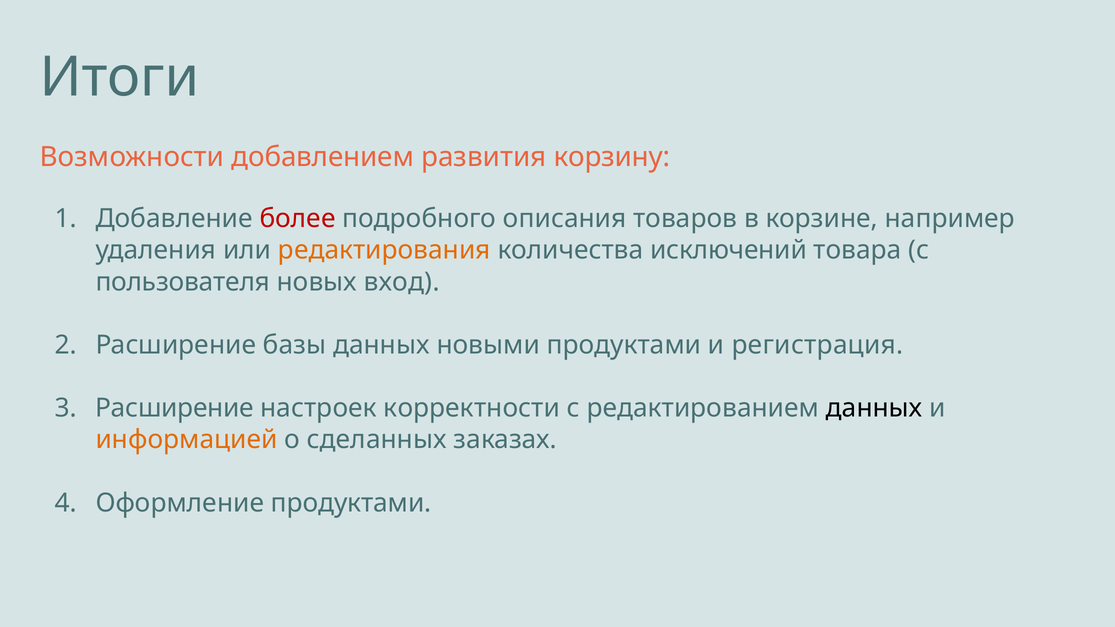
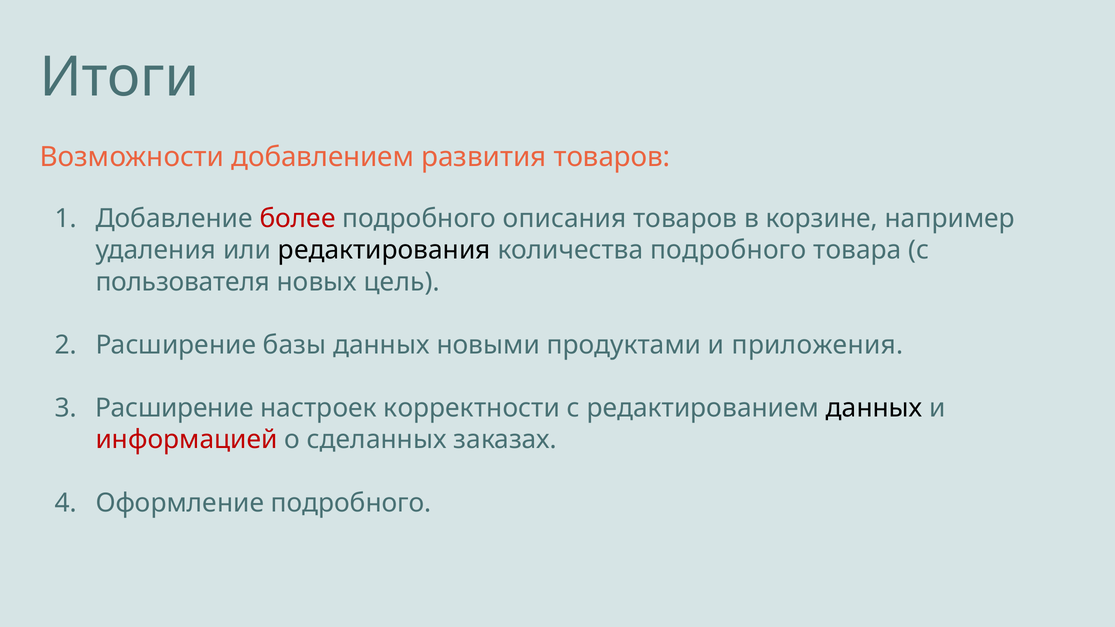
развития корзину: корзину -> товаров
редактирования colour: orange -> black
количества исключений: исключений -> подробного
вход: вход -> цель
регистрация: регистрация -> приложения
информацией colour: orange -> red
Оформление продуктами: продуктами -> подробного
